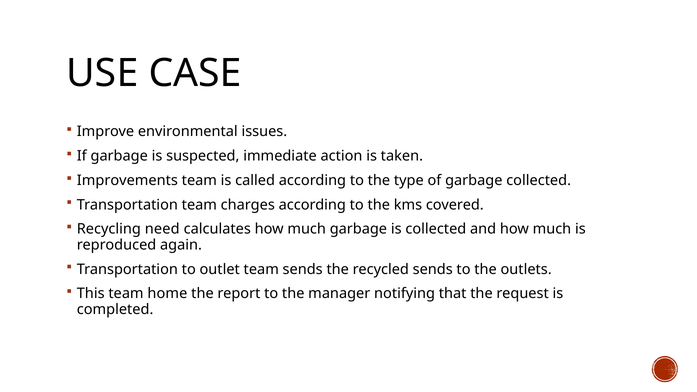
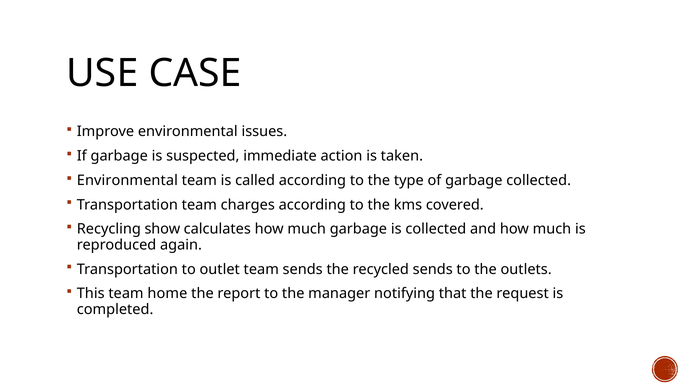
Improvements at (127, 180): Improvements -> Environmental
need: need -> show
